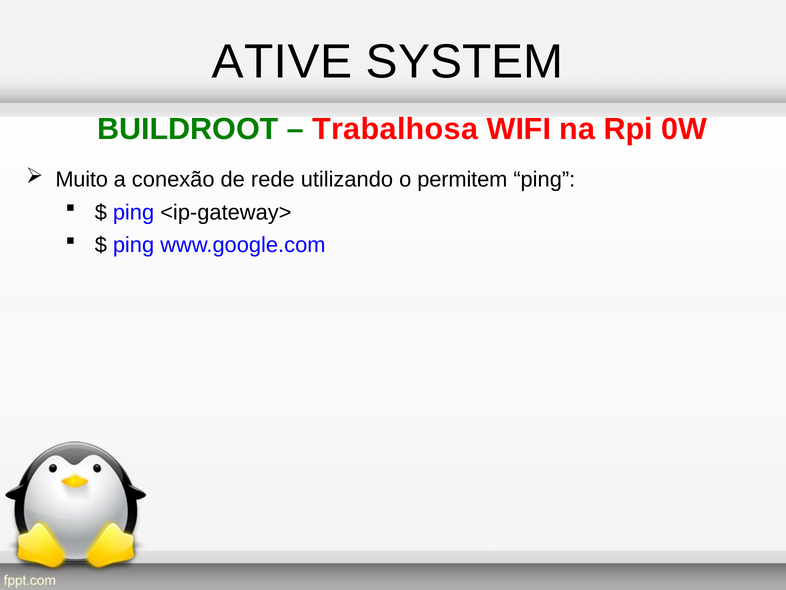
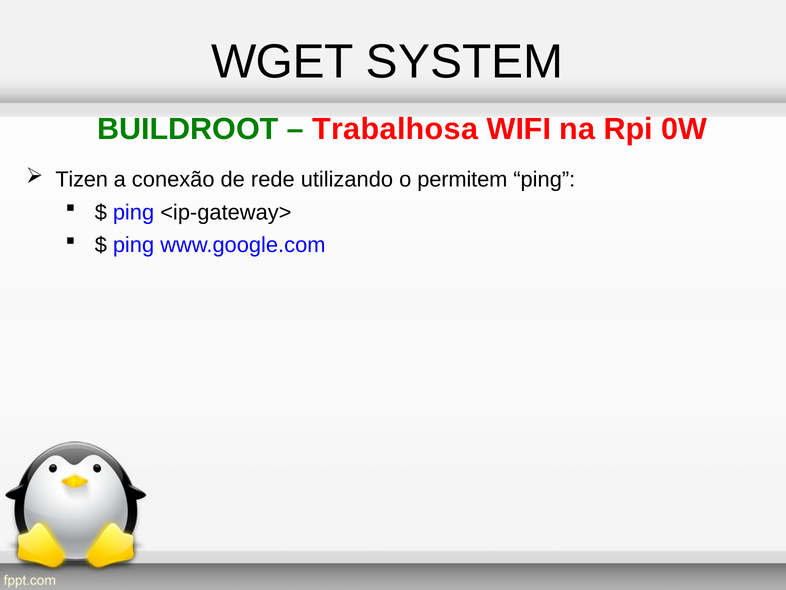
ATIVE: ATIVE -> WGET
Muito: Muito -> Tizen
